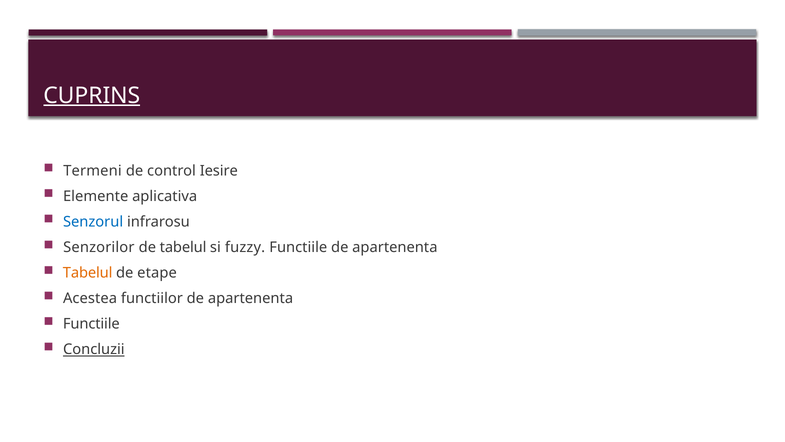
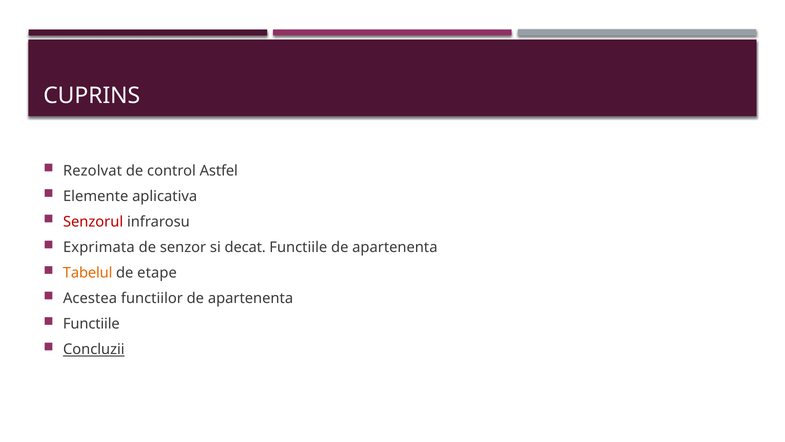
CUPRINS underline: present -> none
Termeni: Termeni -> Rezolvat
Iesire: Iesire -> Astfel
Senzorul colour: blue -> red
Senzorilor: Senzorilor -> Exprimata
de tabelul: tabelul -> senzor
fuzzy: fuzzy -> decat
